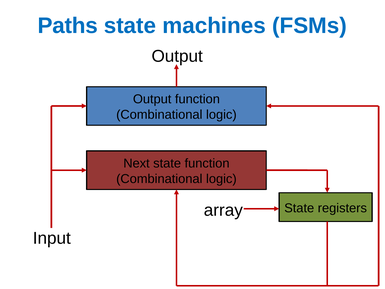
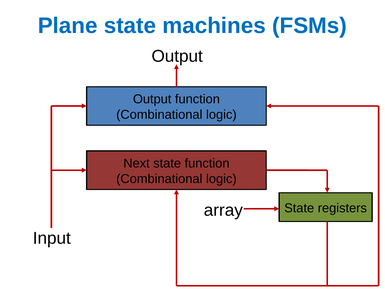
Paths: Paths -> Plane
